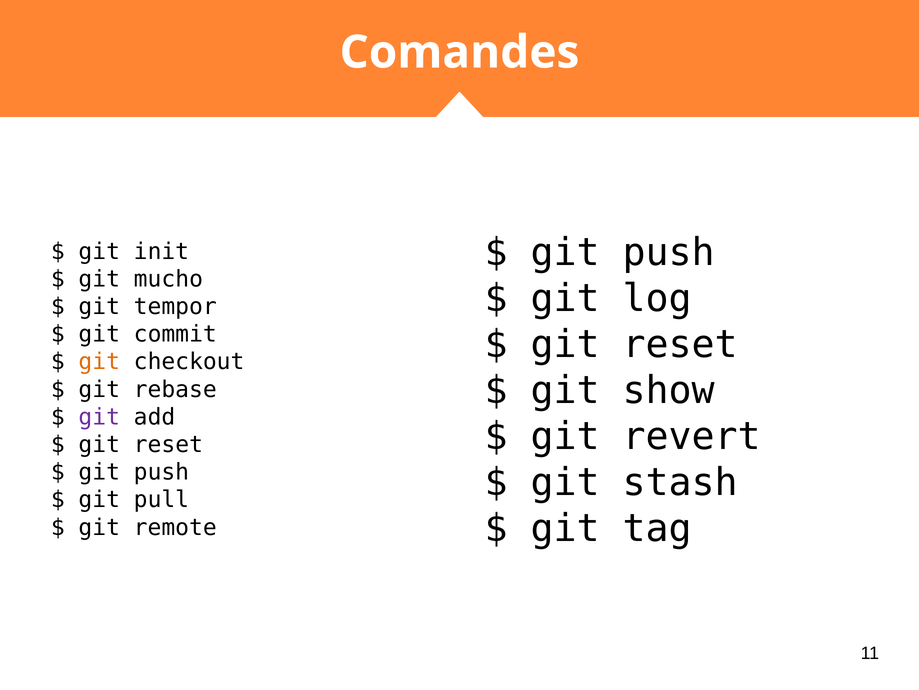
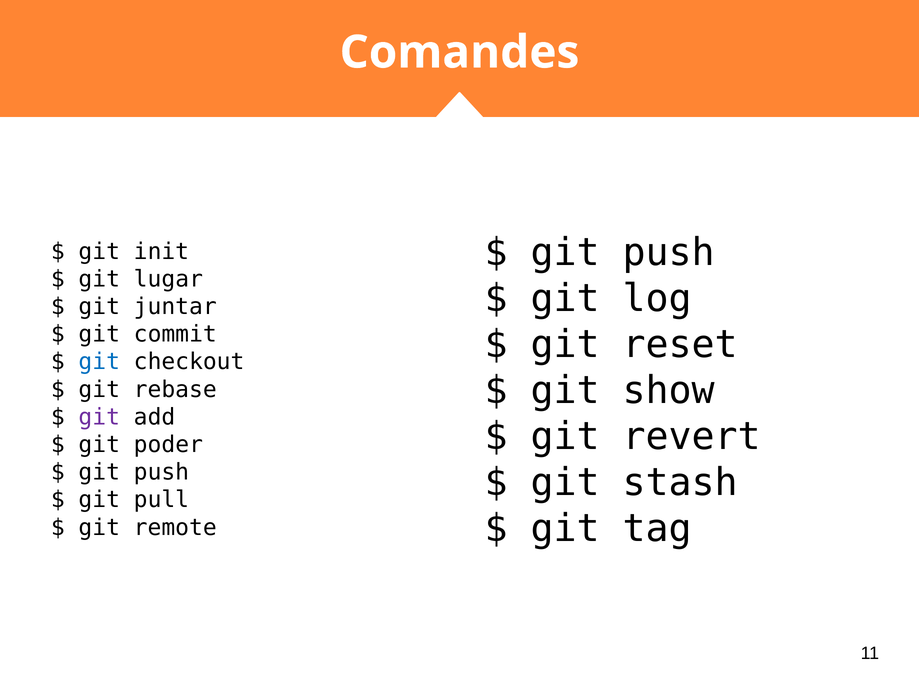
mucho: mucho -> lugar
tempor: tempor -> juntar
git at (99, 361) colour: orange -> blue
reset at (168, 444): reset -> poder
